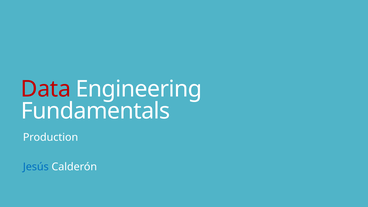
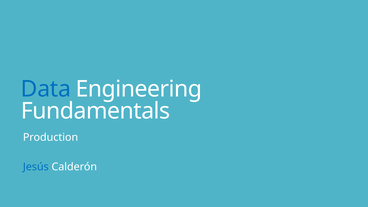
Data colour: red -> blue
